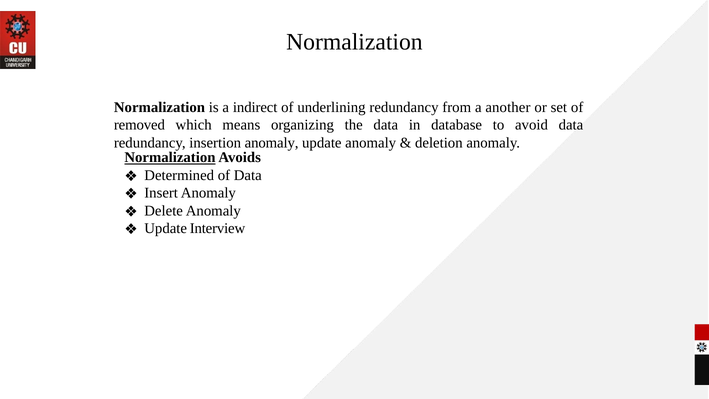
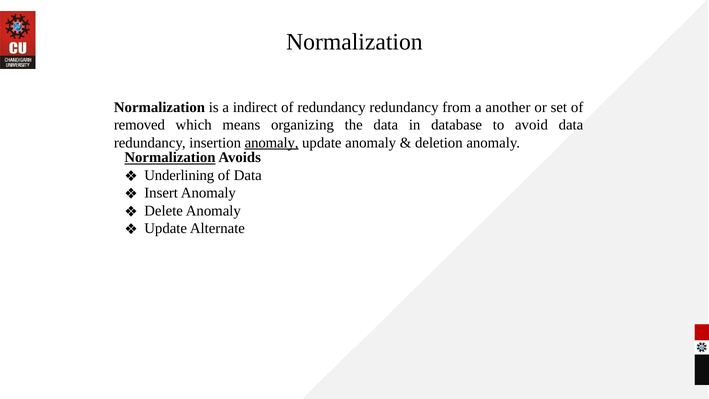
of underlining: underlining -> redundancy
anomaly at (272, 143) underline: none -> present
Determined: Determined -> Underlining
Interview: Interview -> Alternate
